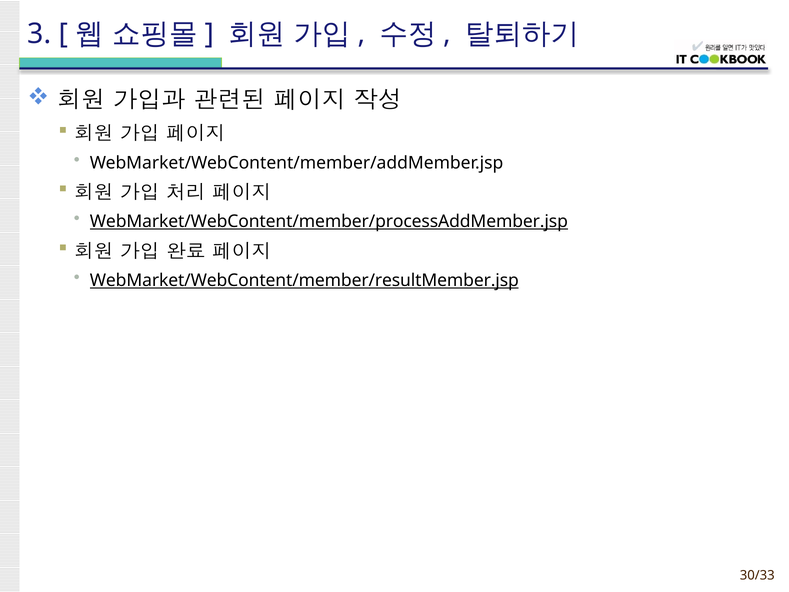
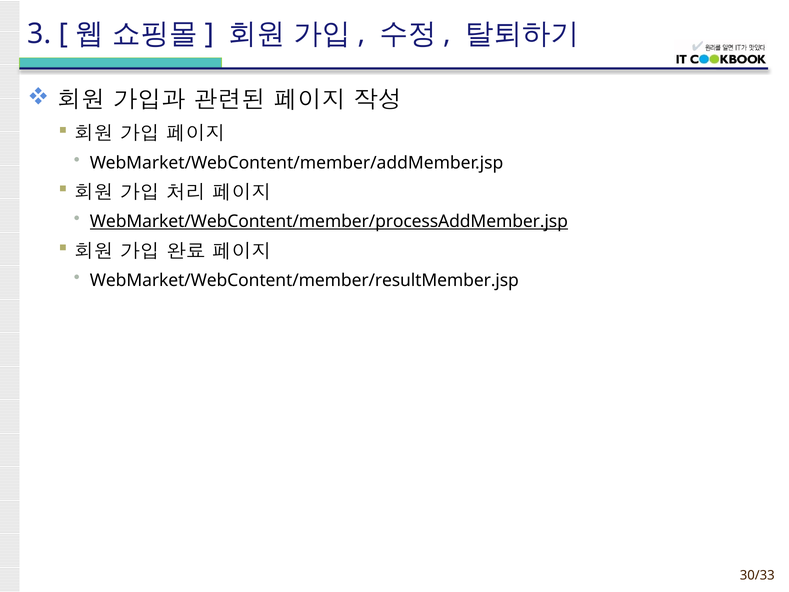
WebMarket/WebContent/member/resultMember.jsp underline: present -> none
